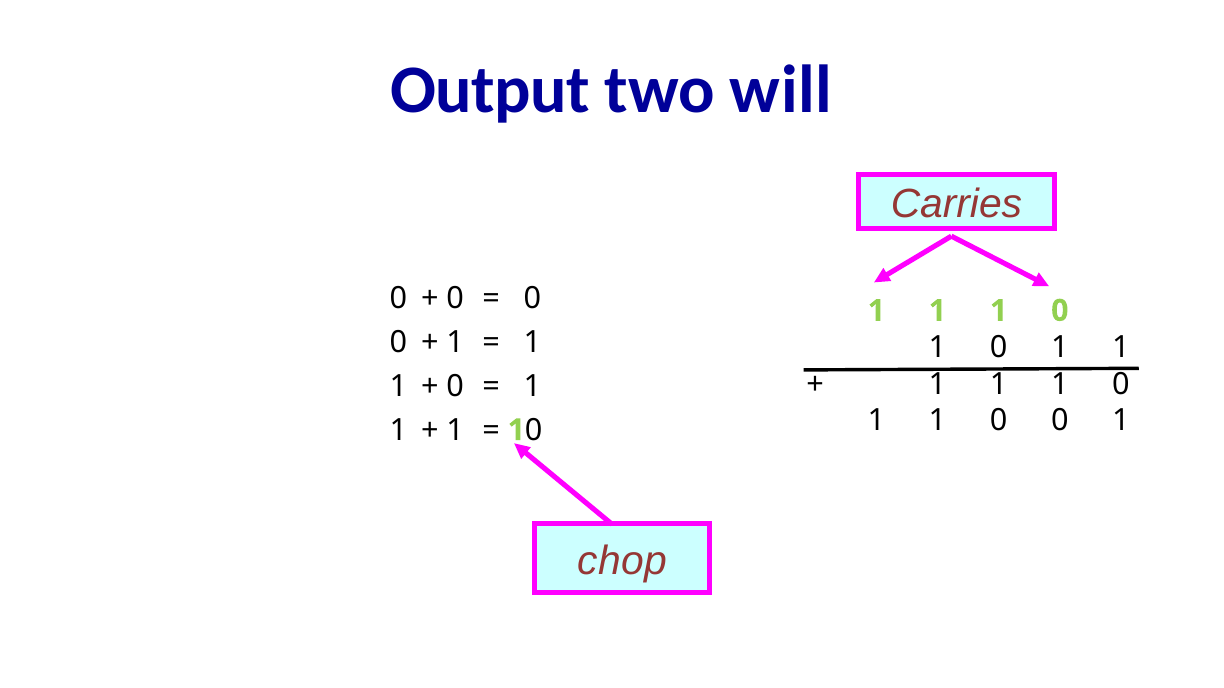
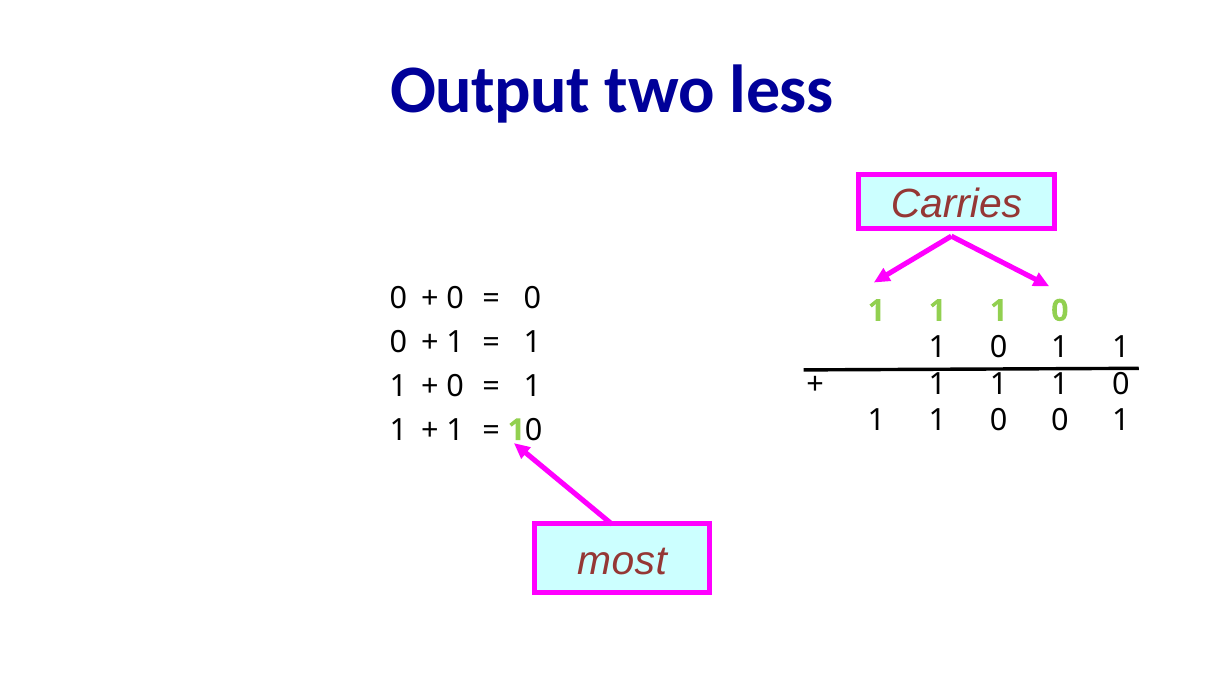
will: will -> less
chop: chop -> most
